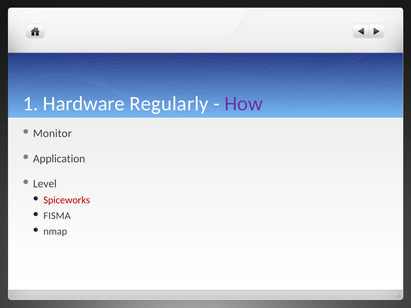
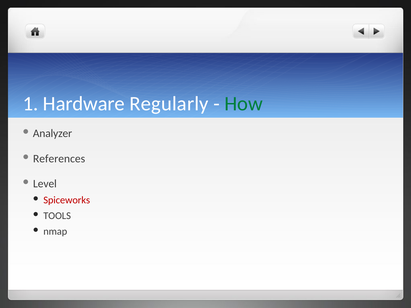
How colour: purple -> green
Monitor: Monitor -> Analyzer
Application: Application -> References
FISMA: FISMA -> TOOLS
